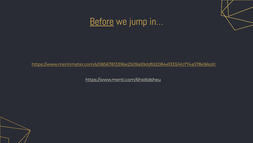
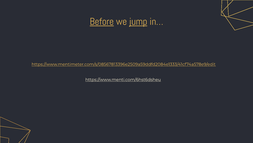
jump underline: none -> present
